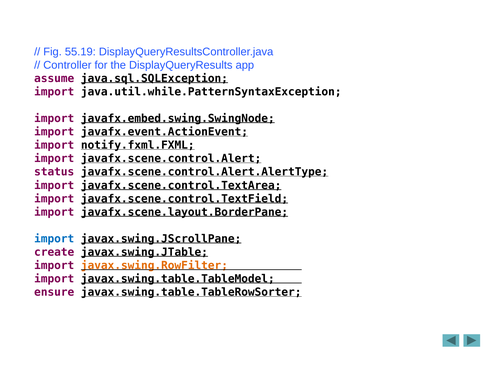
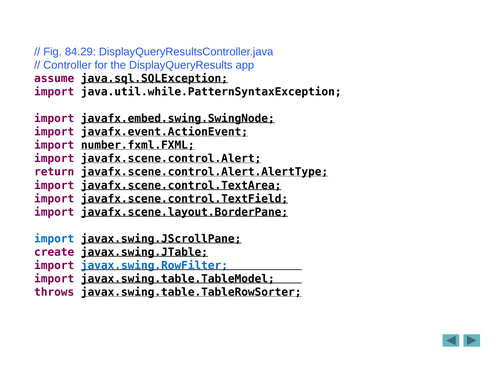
55.19: 55.19 -> 84.29
notify.fxml.FXML: notify.fxml.FXML -> number.fxml.FXML
status: status -> return
javax.swing.RowFilter colour: orange -> blue
ensure: ensure -> throws
